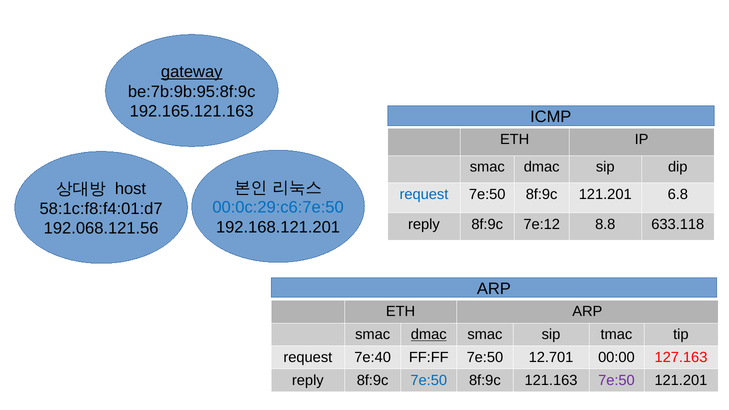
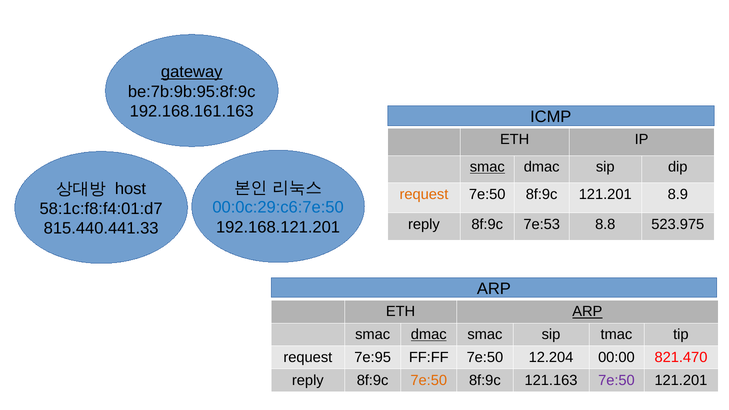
192.165.121.163: 192.165.121.163 -> 192.168.161.163
smac at (487, 167) underline: none -> present
request at (424, 194) colour: blue -> orange
6.8: 6.8 -> 8.9
7e:12: 7e:12 -> 7e:53
633.118: 633.118 -> 523.975
192.068.121.56: 192.068.121.56 -> 815.440.441.33
ARP at (587, 312) underline: none -> present
7e:40: 7e:40 -> 7e:95
12.701: 12.701 -> 12.204
127.163: 127.163 -> 821.470
7e:50 at (429, 380) colour: blue -> orange
